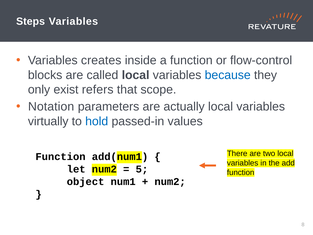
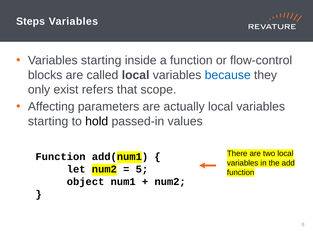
creates at (101, 60): creates -> starting
Notation: Notation -> Affecting
virtually at (48, 121): virtually -> starting
hold colour: blue -> black
